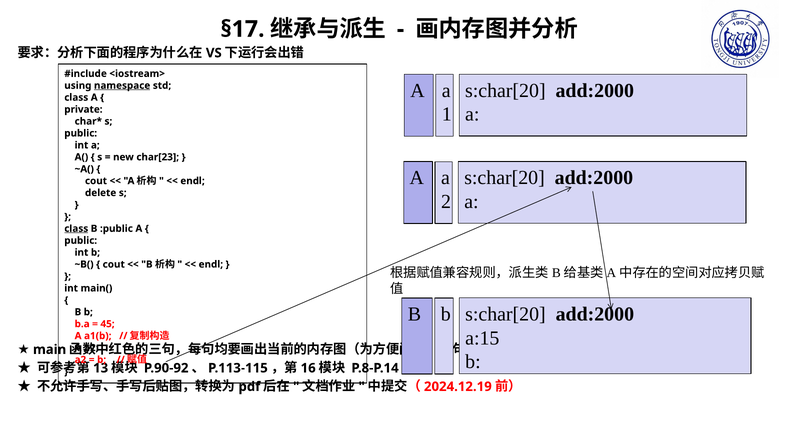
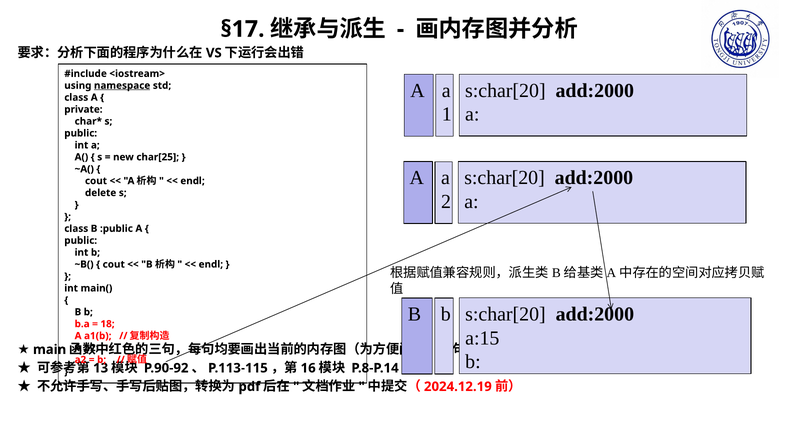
char[23: char[23 -> char[25
class at (76, 229) underline: present -> none
45: 45 -> 18
